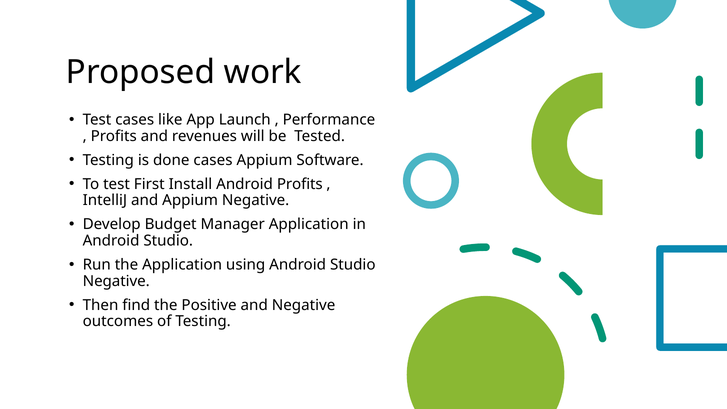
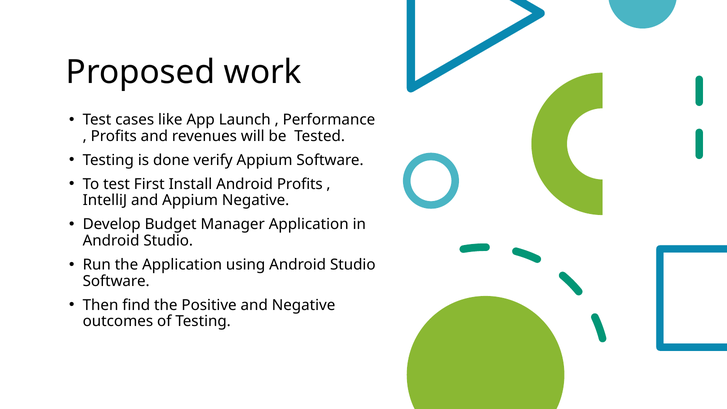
done cases: cases -> verify
Negative at (116, 281): Negative -> Software
